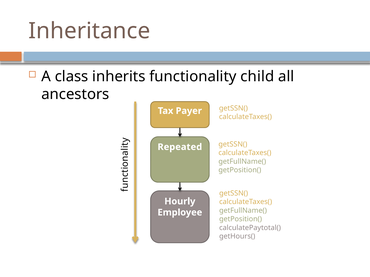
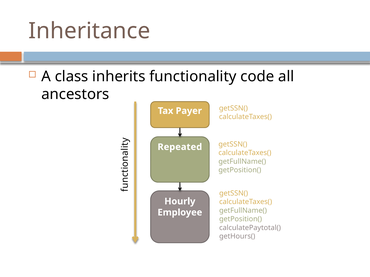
child: child -> code
